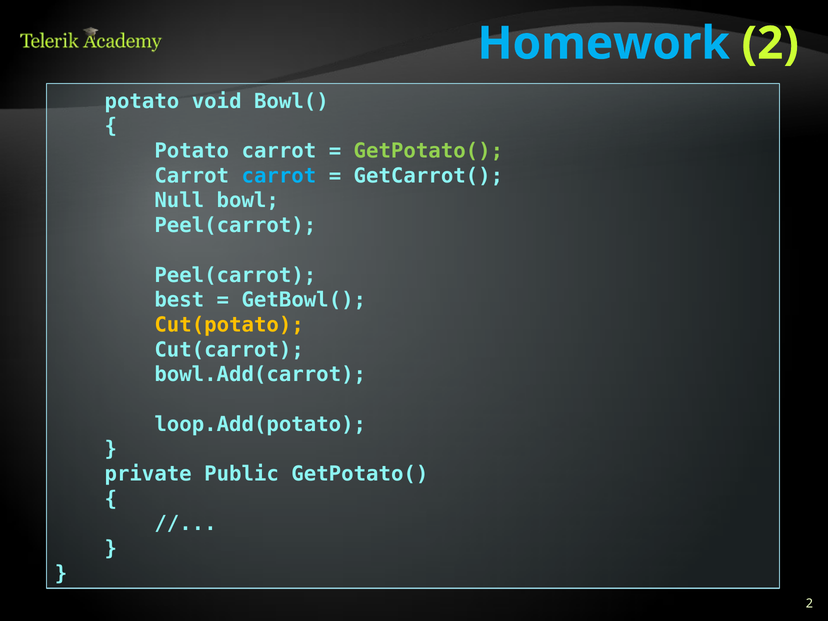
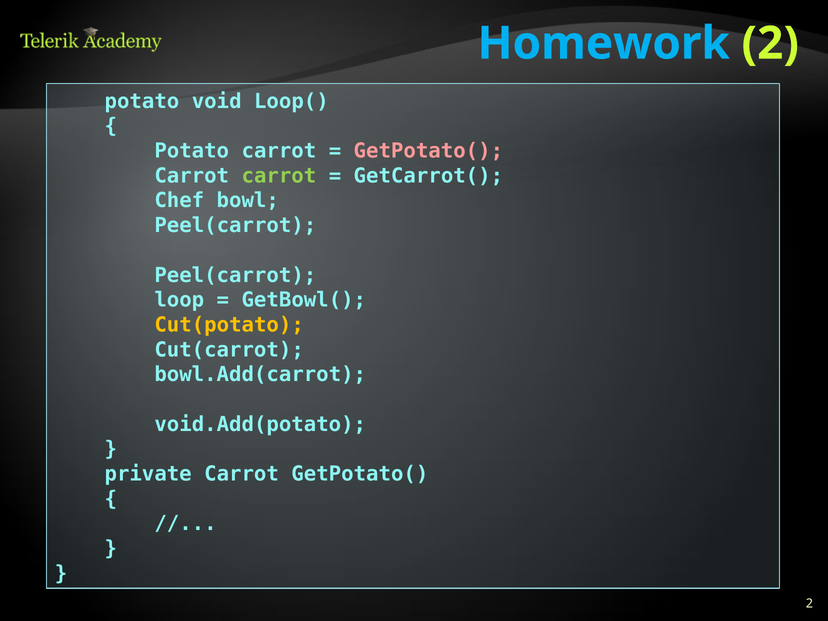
Bowl(: Bowl( -> Loop(
GetPotato( at (428, 151) colour: light green -> pink
carrot at (279, 176) colour: light blue -> light green
Null: Null -> Chef
best: best -> loop
loop.Add(potato: loop.Add(potato -> void.Add(potato
private Public: Public -> Carrot
